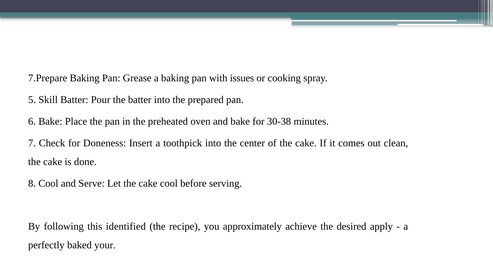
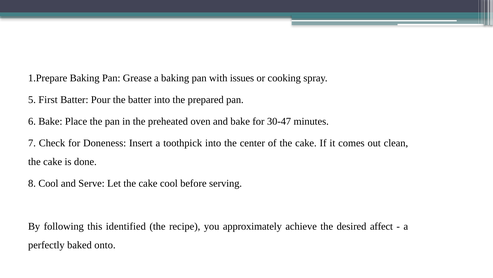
7.Prepare: 7.Prepare -> 1.Prepare
Skill: Skill -> First
30-38: 30-38 -> 30-47
apply: apply -> affect
your: your -> onto
